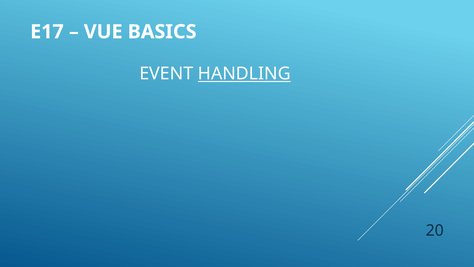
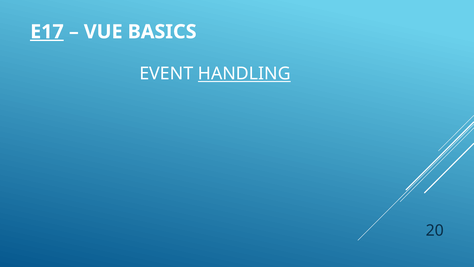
E17 underline: none -> present
